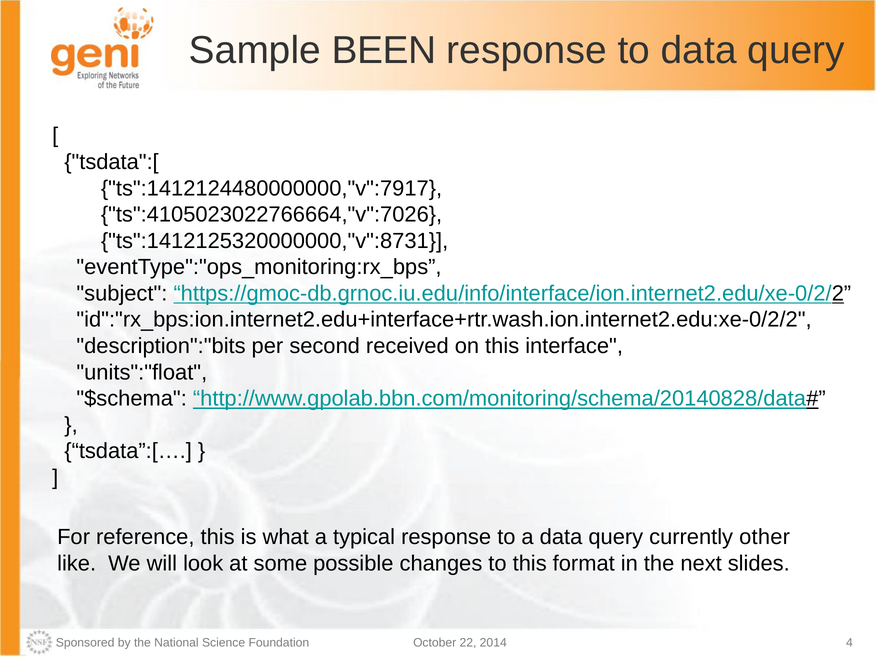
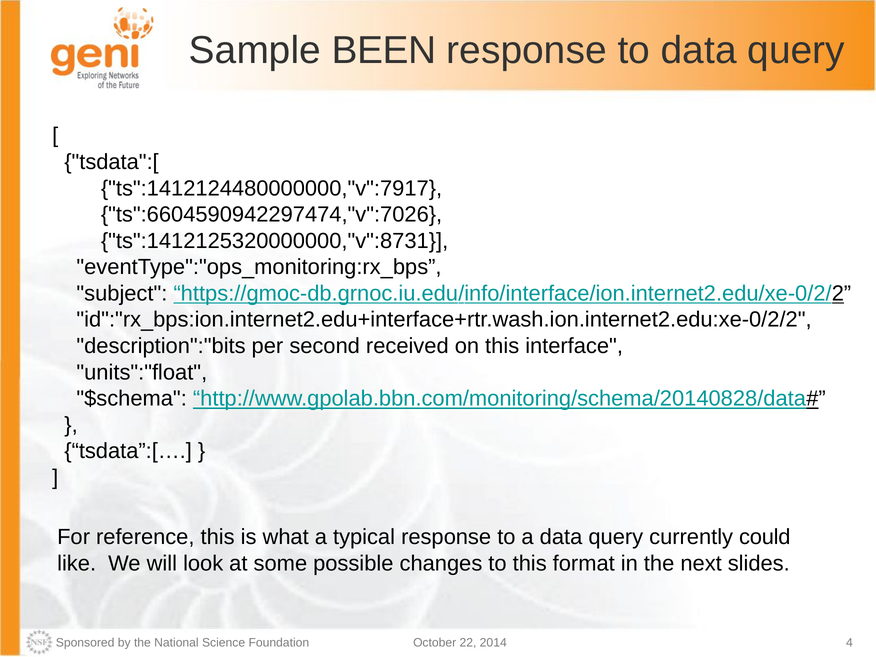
ts":4105023022766664,"v":7026: ts":4105023022766664,"v":7026 -> ts":6604590942297474,"v":7026
other: other -> could
